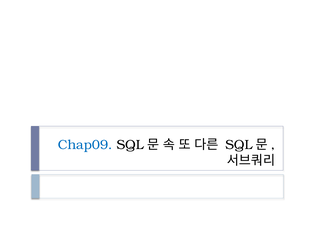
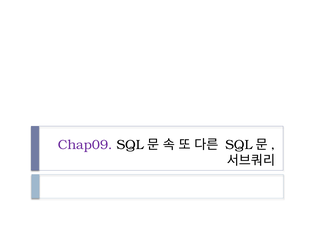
Chap09 colour: blue -> purple
